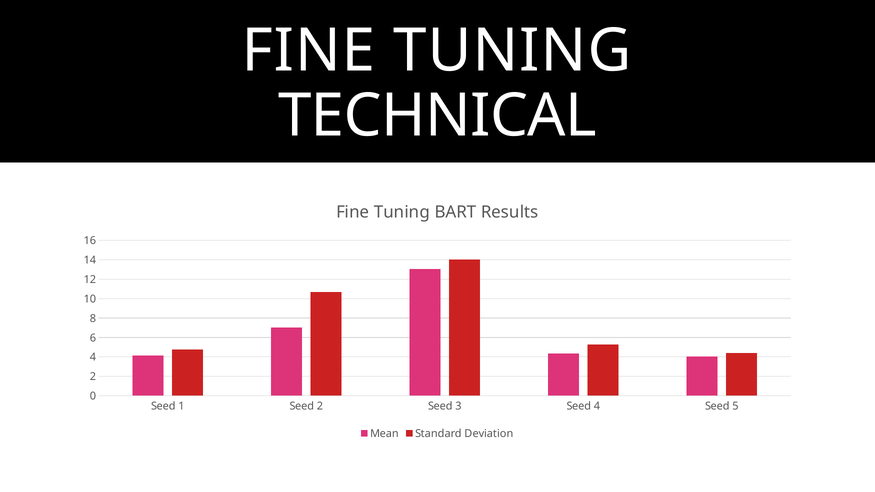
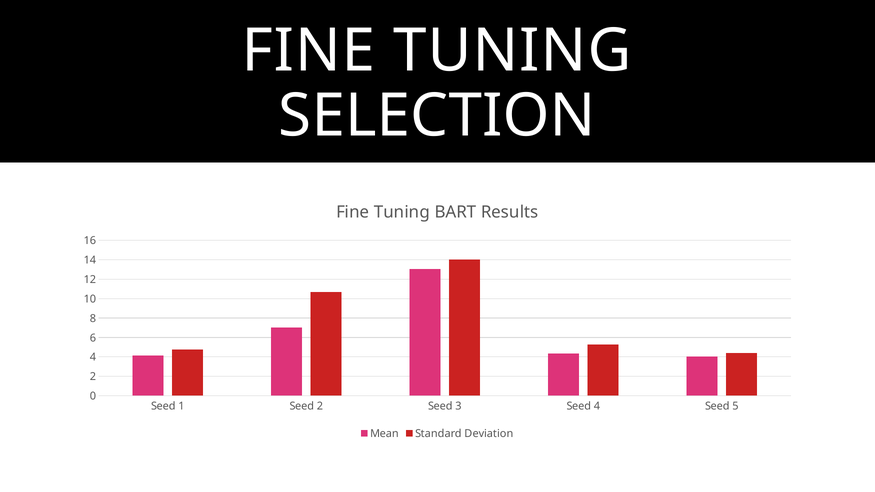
TECHNICAL: TECHNICAL -> SELECTION
